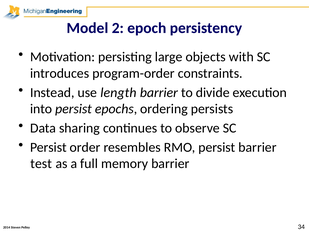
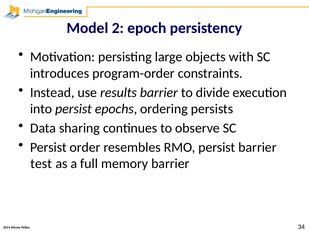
length: length -> results
